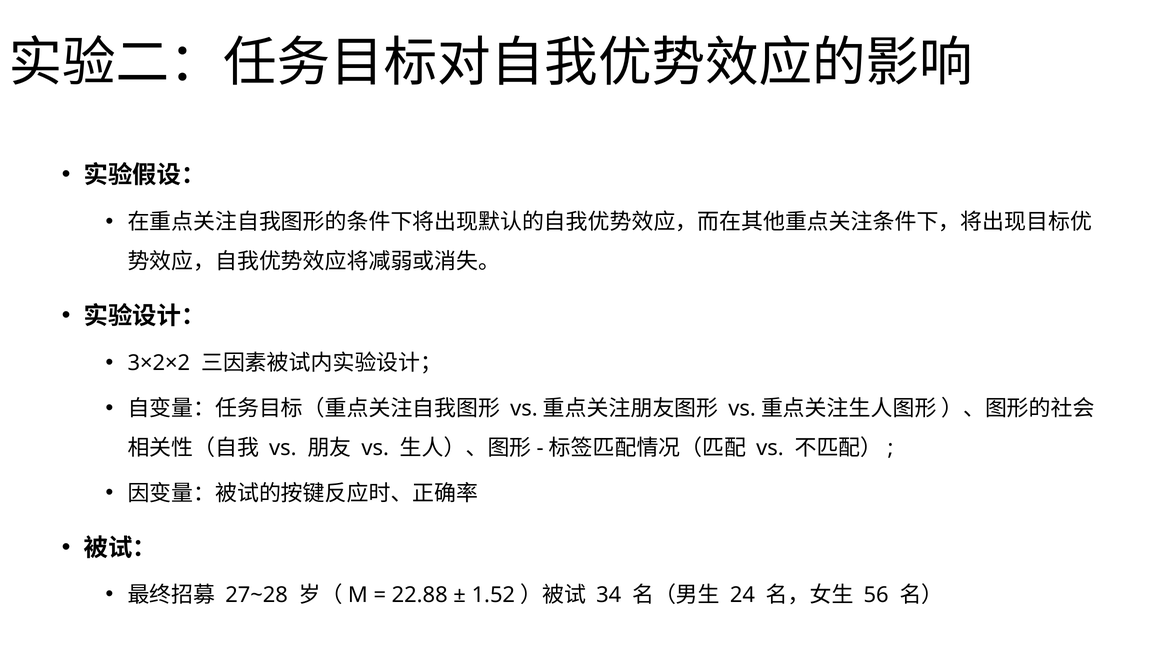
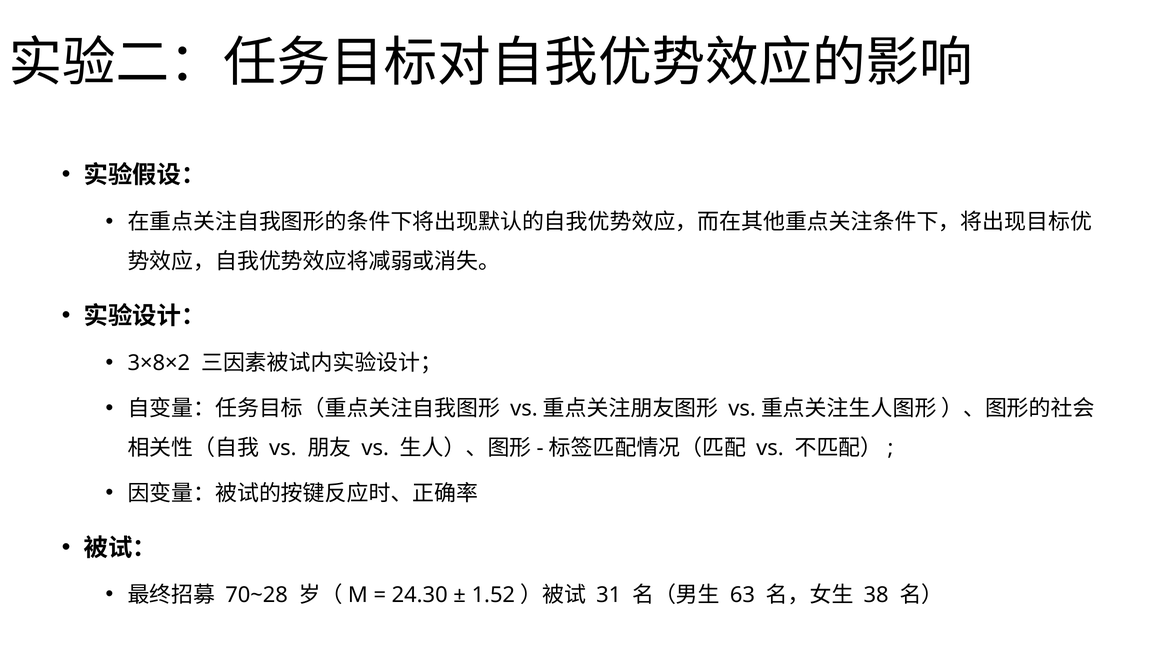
3×2×2: 3×2×2 -> 3×8×2
27~28: 27~28 -> 70~28
22.88: 22.88 -> 24.30
34: 34 -> 31
24: 24 -> 63
56: 56 -> 38
